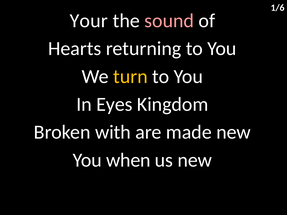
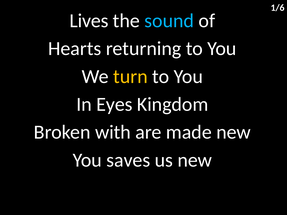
Your: Your -> Lives
sound colour: pink -> light blue
when: when -> saves
